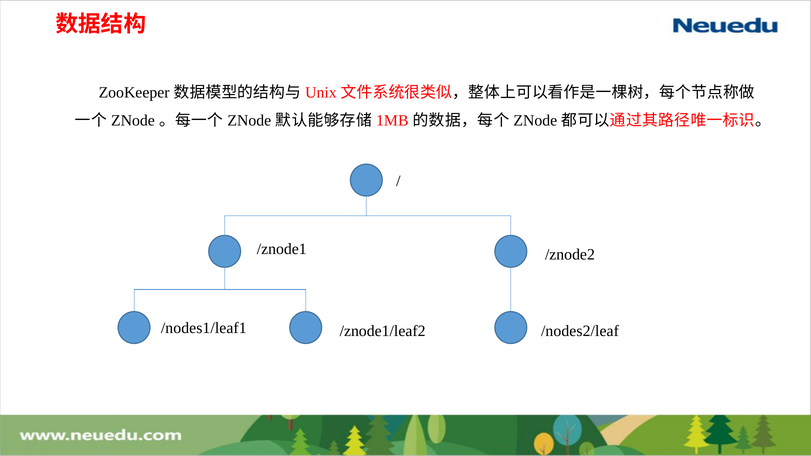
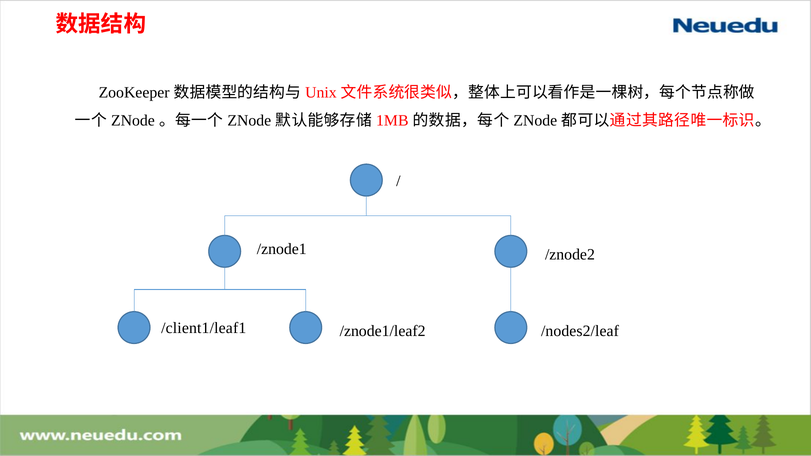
/nodes1/leaf1: /nodes1/leaf1 -> /client1/leaf1
